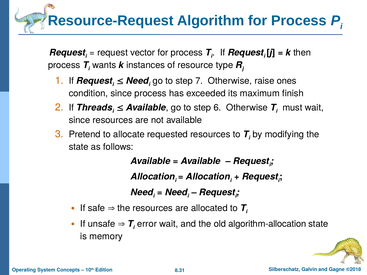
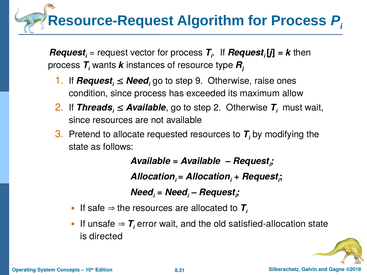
7: 7 -> 9
finish: finish -> allow
step 6: 6 -> 2
algorithm-allocation: algorithm-allocation -> satisfied-allocation
memory: memory -> directed
